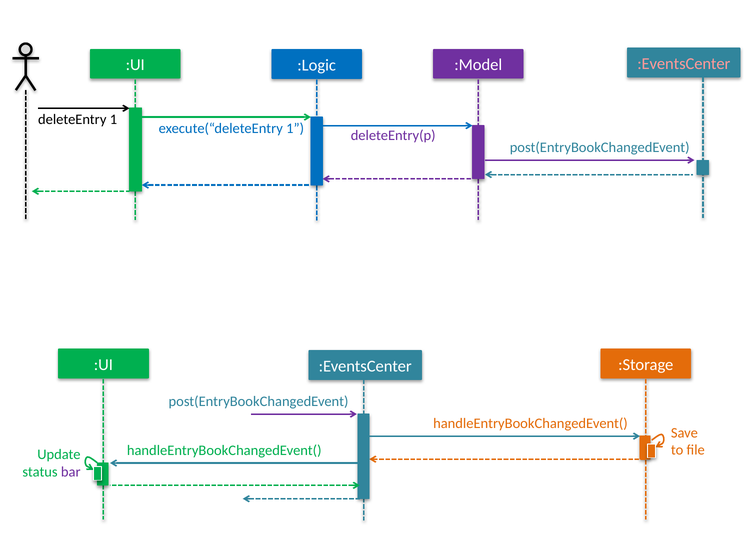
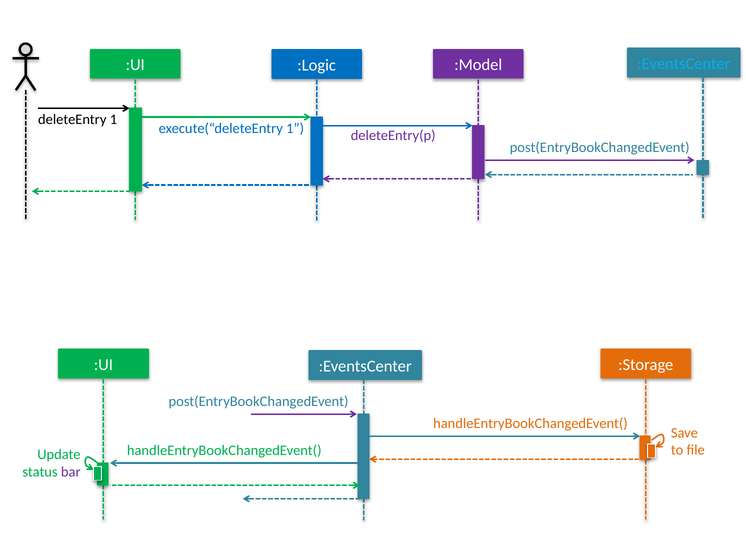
:EventsCenter at (684, 64) colour: pink -> light blue
